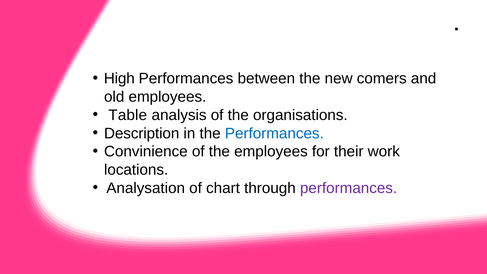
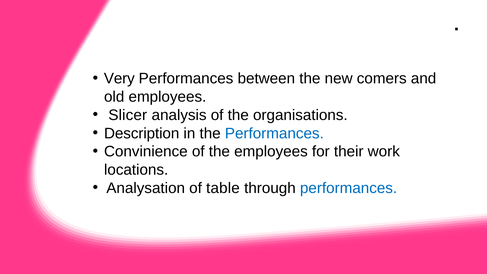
High: High -> Very
Table: Table -> Slicer
chart: chart -> table
performances at (349, 188) colour: purple -> blue
